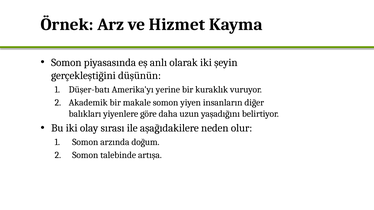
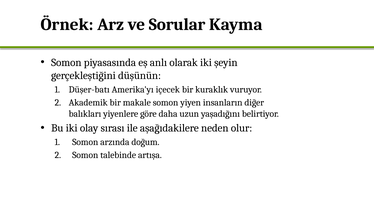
Hizmet: Hizmet -> Sorular
yerine: yerine -> içecek
